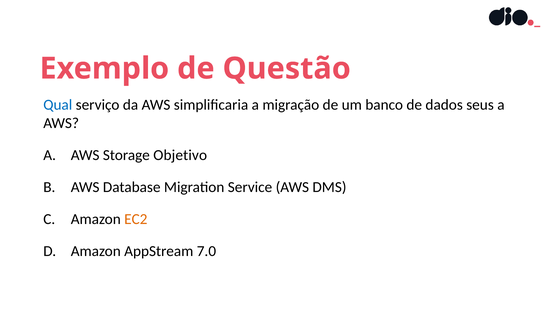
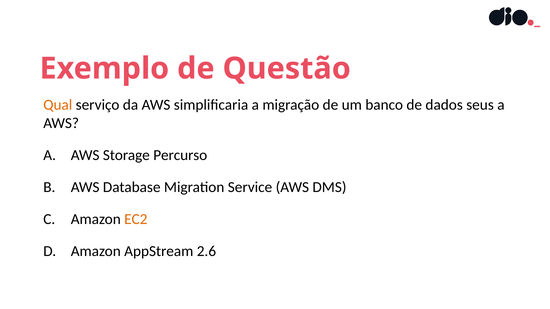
Qual colour: blue -> orange
Objetivo: Objetivo -> Percurso
7.0: 7.0 -> 2.6
